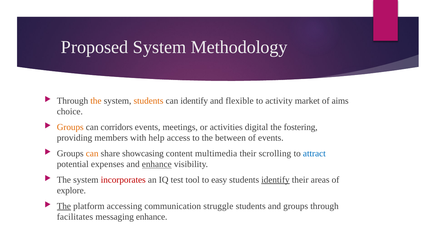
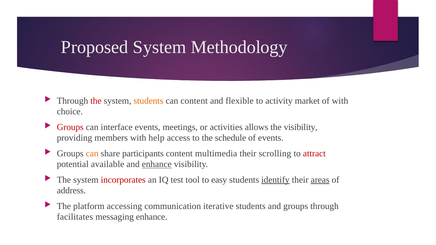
the at (96, 101) colour: orange -> red
can identify: identify -> content
of aims: aims -> with
Groups at (70, 127) colour: orange -> red
corridors: corridors -> interface
digital: digital -> allows
the fostering: fostering -> visibility
between: between -> schedule
showcasing: showcasing -> participants
attract colour: blue -> red
expenses: expenses -> available
areas underline: none -> present
explore: explore -> address
The at (64, 206) underline: present -> none
struggle: struggle -> iterative
